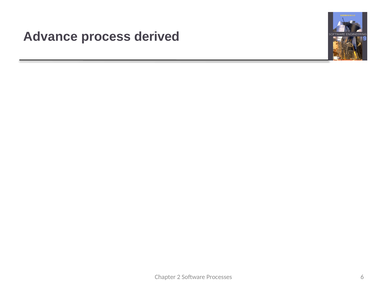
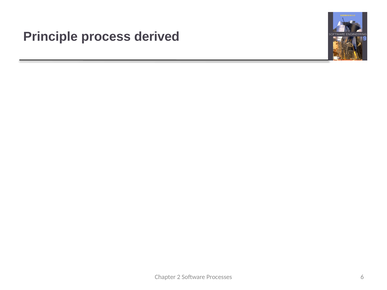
Advance: Advance -> Principle
